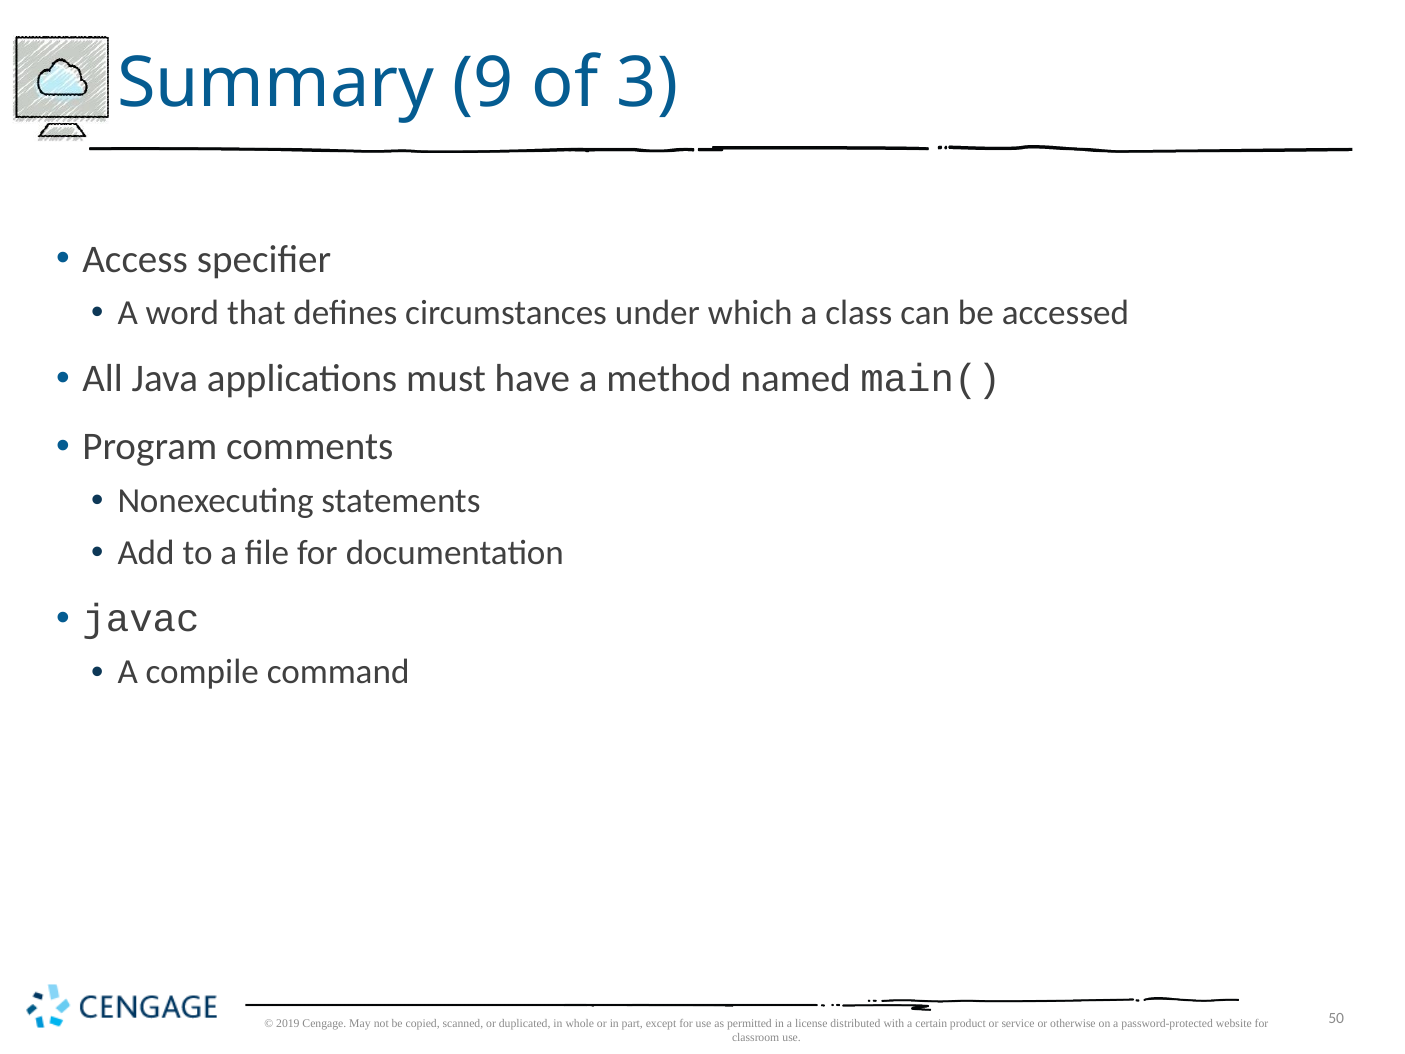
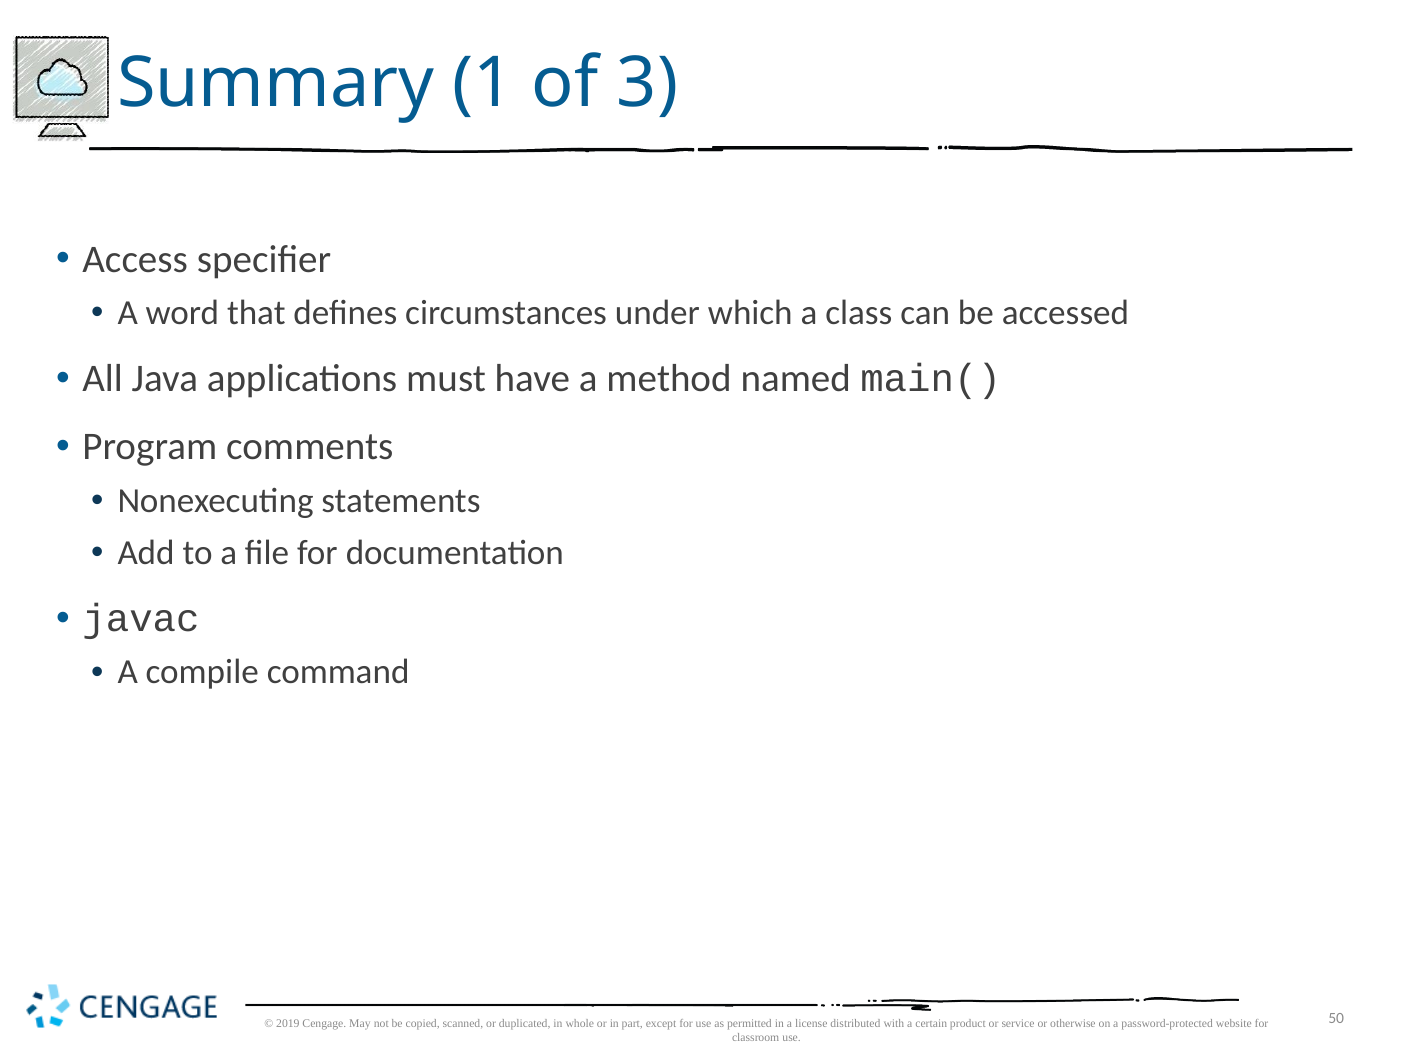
9: 9 -> 1
